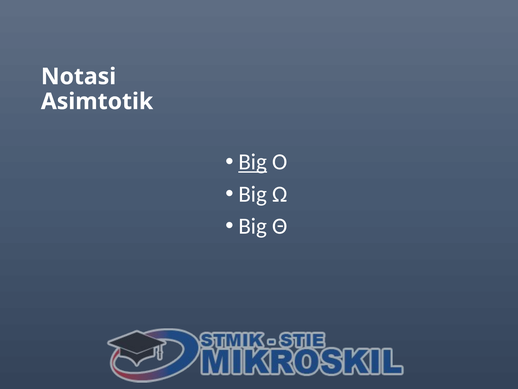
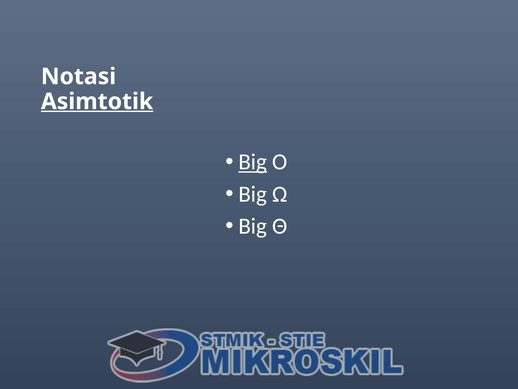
Asimtotik underline: none -> present
